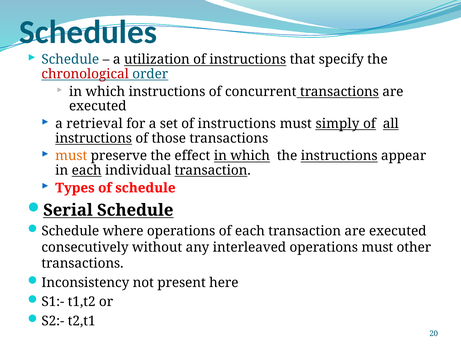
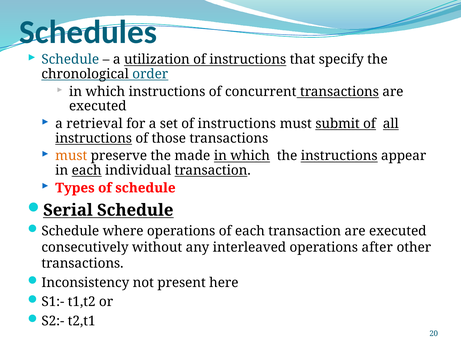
chronological colour: red -> black
simply: simply -> submit
effect: effect -> made
operations must: must -> after
